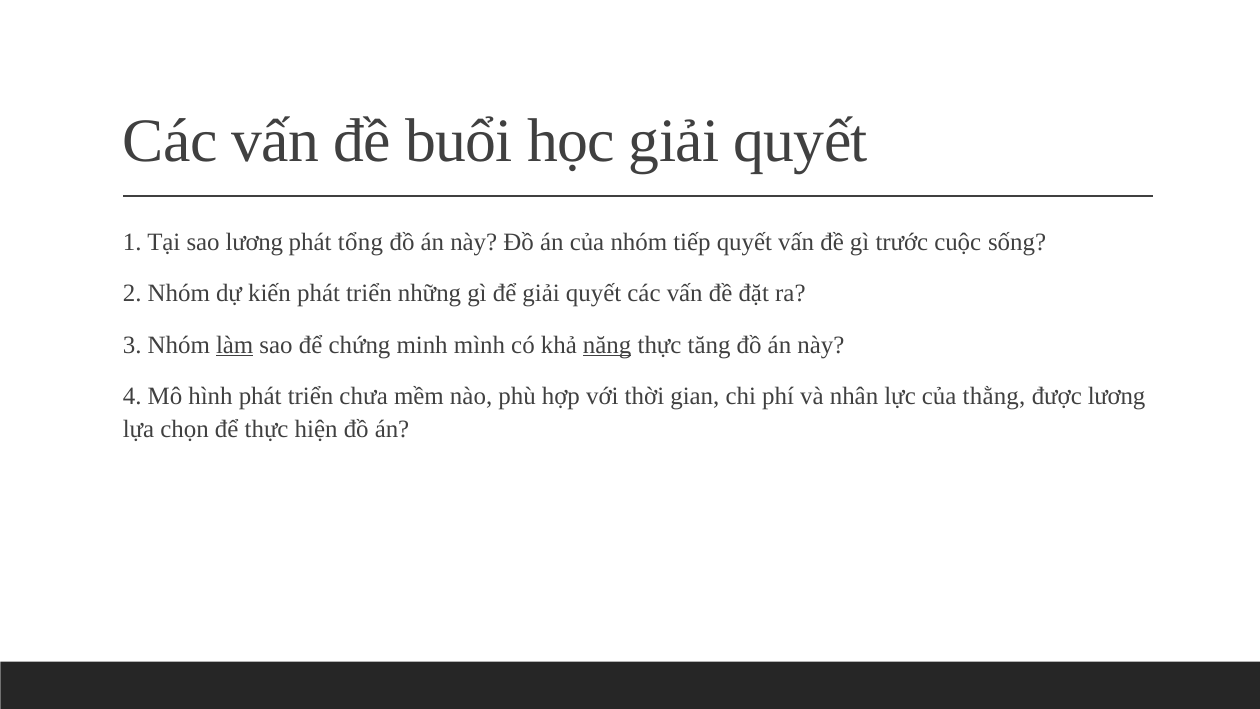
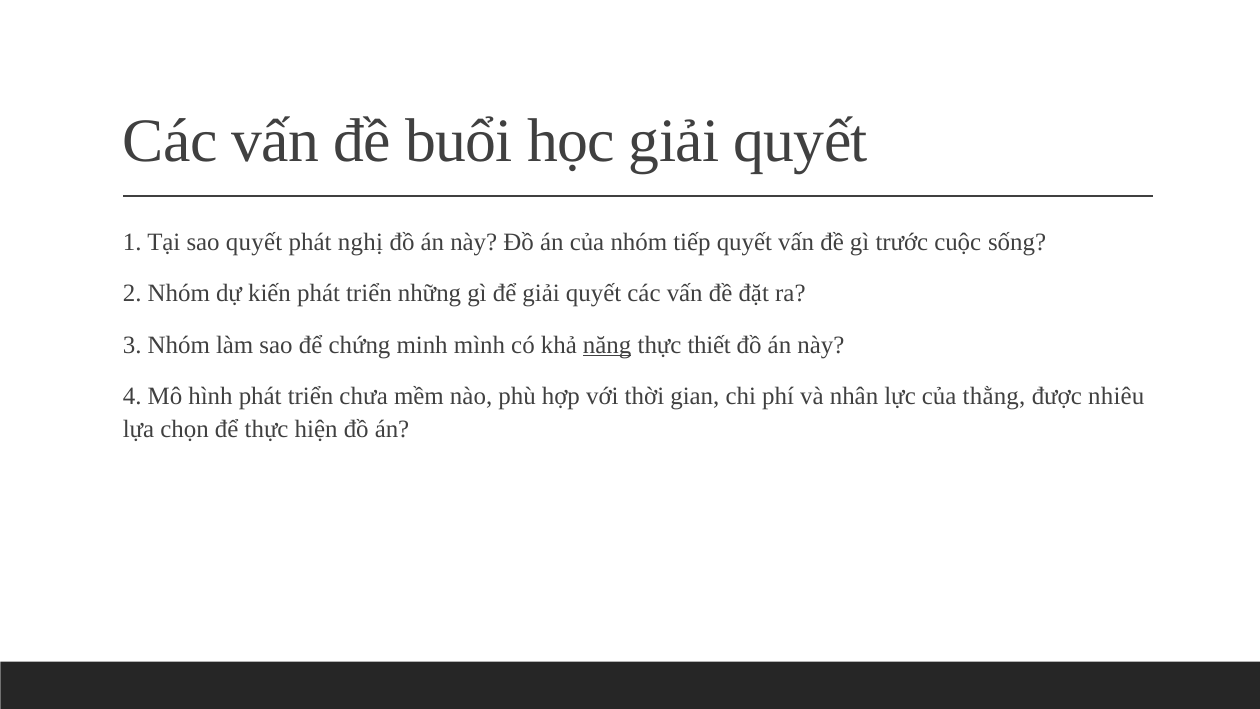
sao lương: lương -> quyết
tổng: tổng -> nghị
làm underline: present -> none
tăng: tăng -> thiết
được lương: lương -> nhiêu
